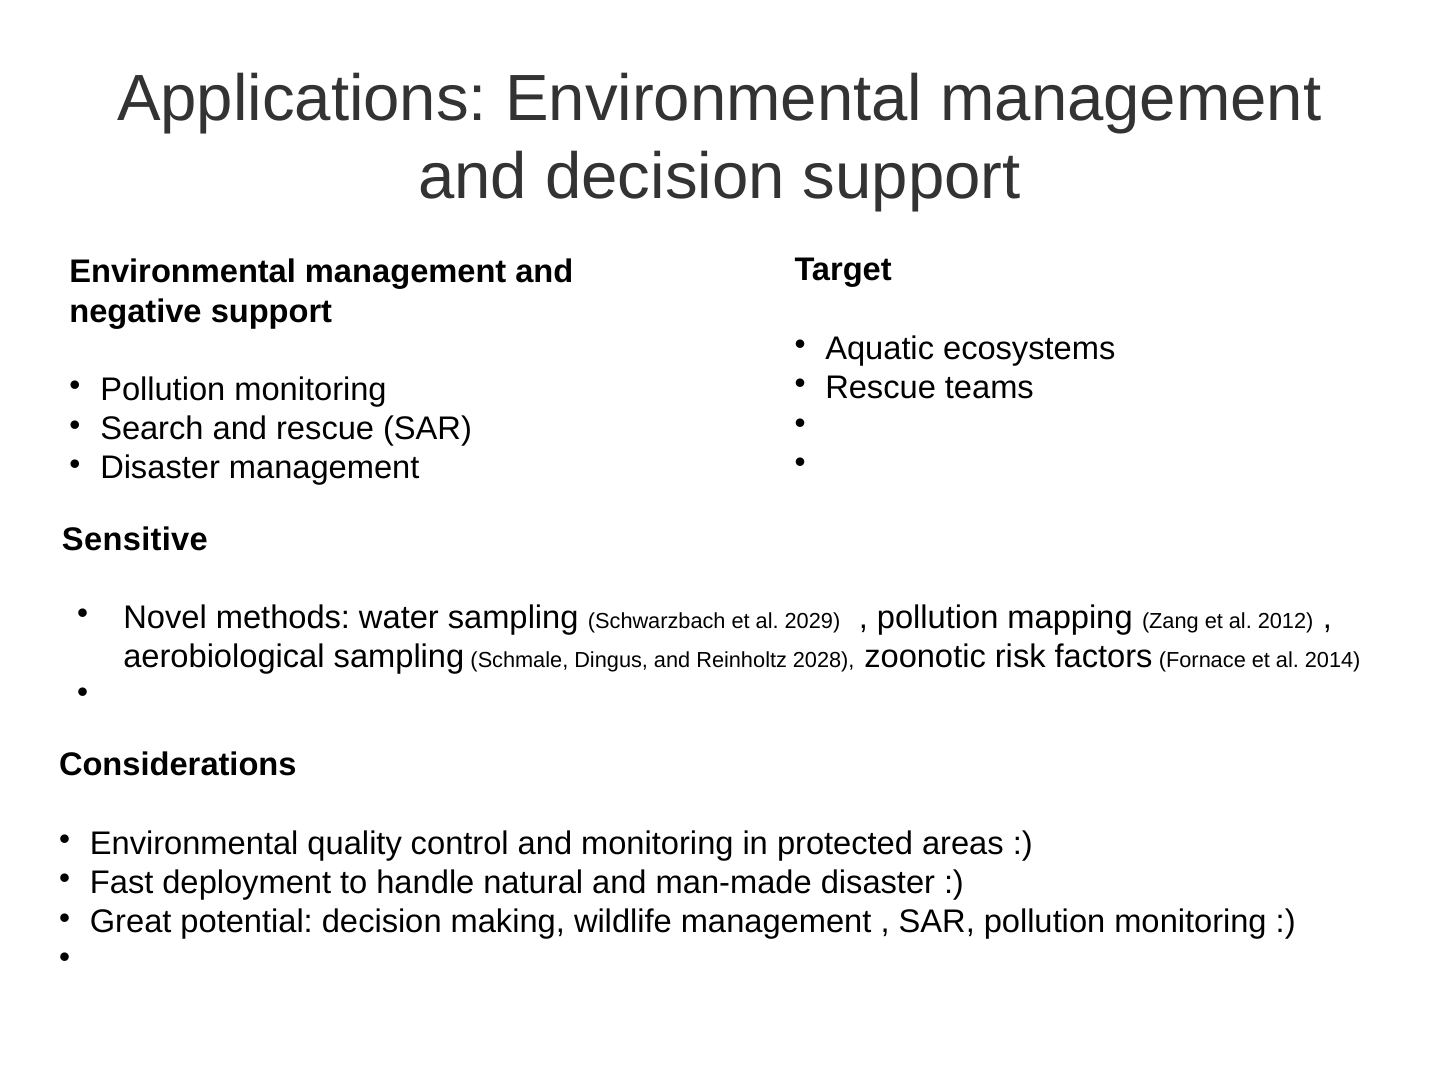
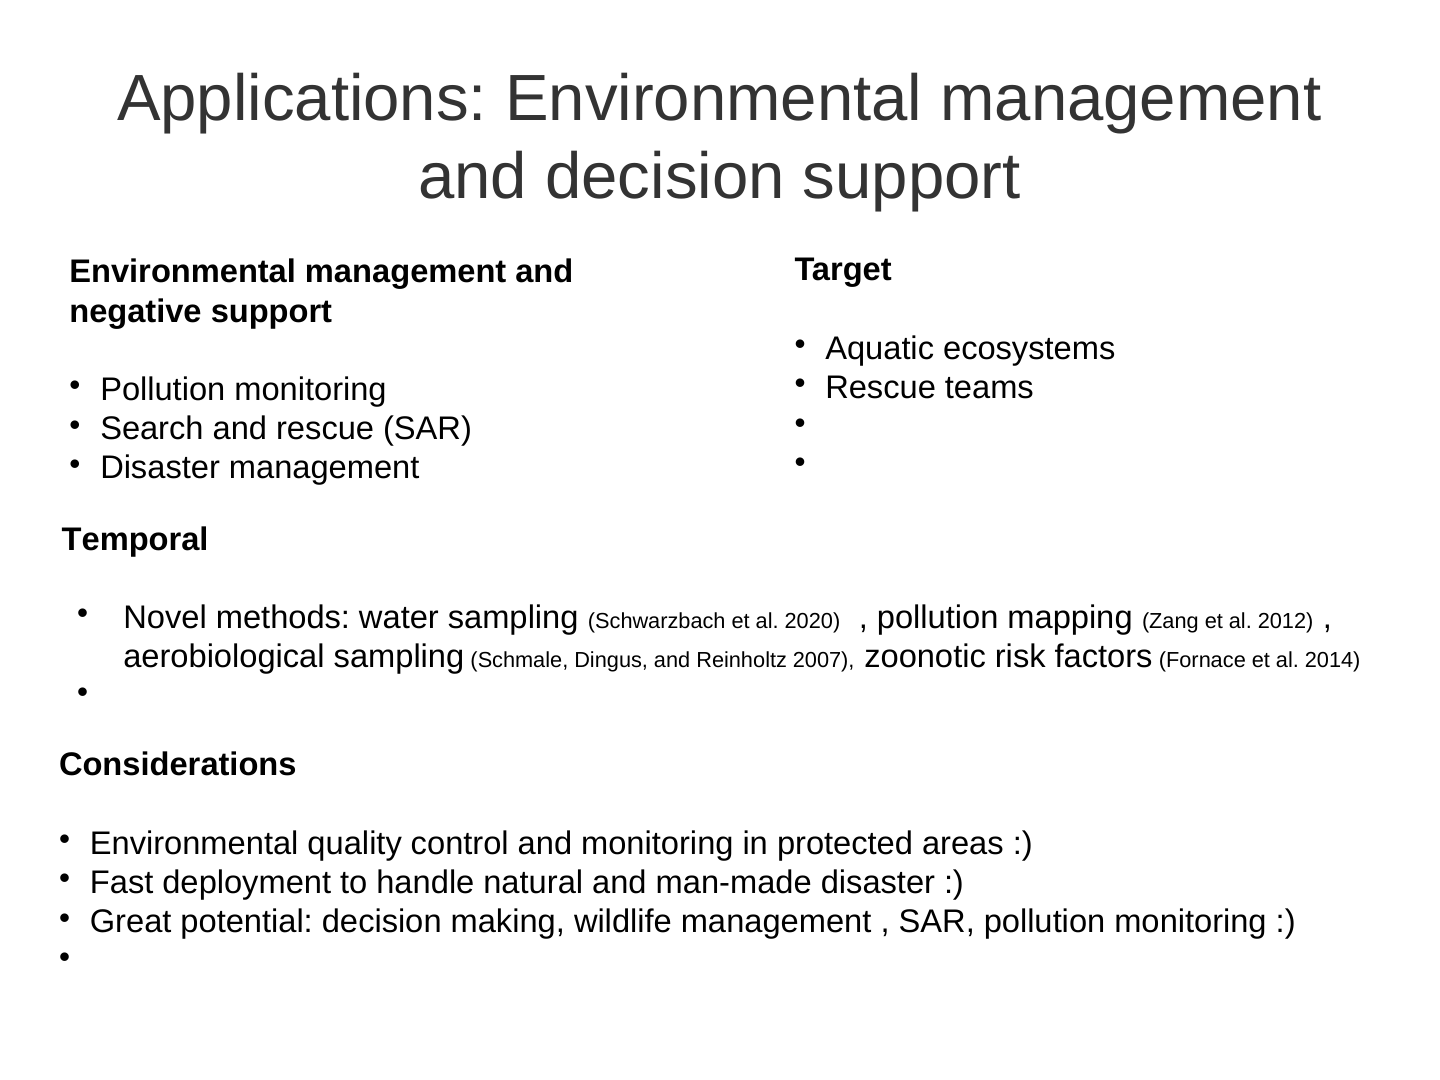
Sensitive: Sensitive -> Temporal
2029: 2029 -> 2020
2028: 2028 -> 2007
